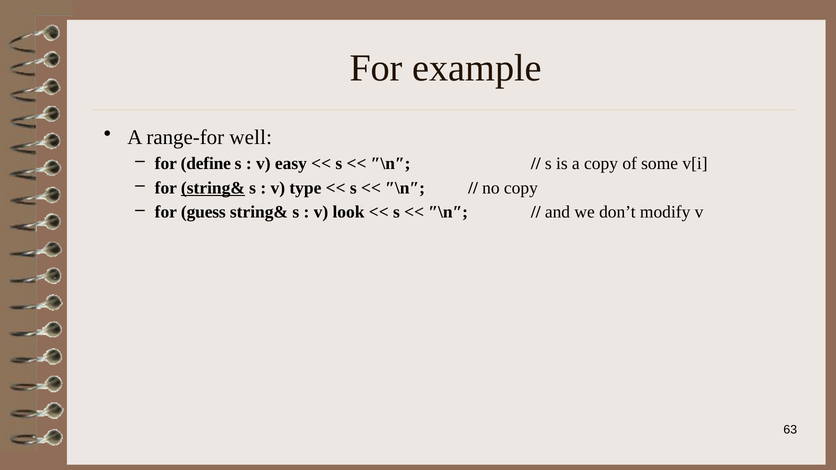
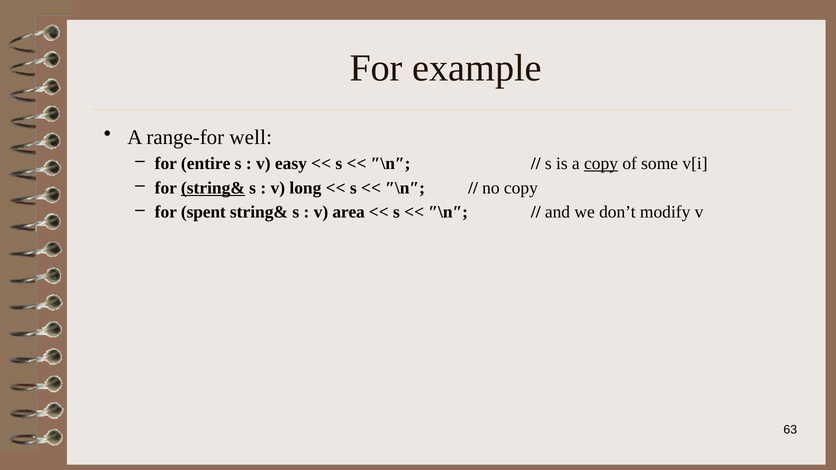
define: define -> entire
copy at (601, 164) underline: none -> present
type: type -> long
guess: guess -> spent
look: look -> area
